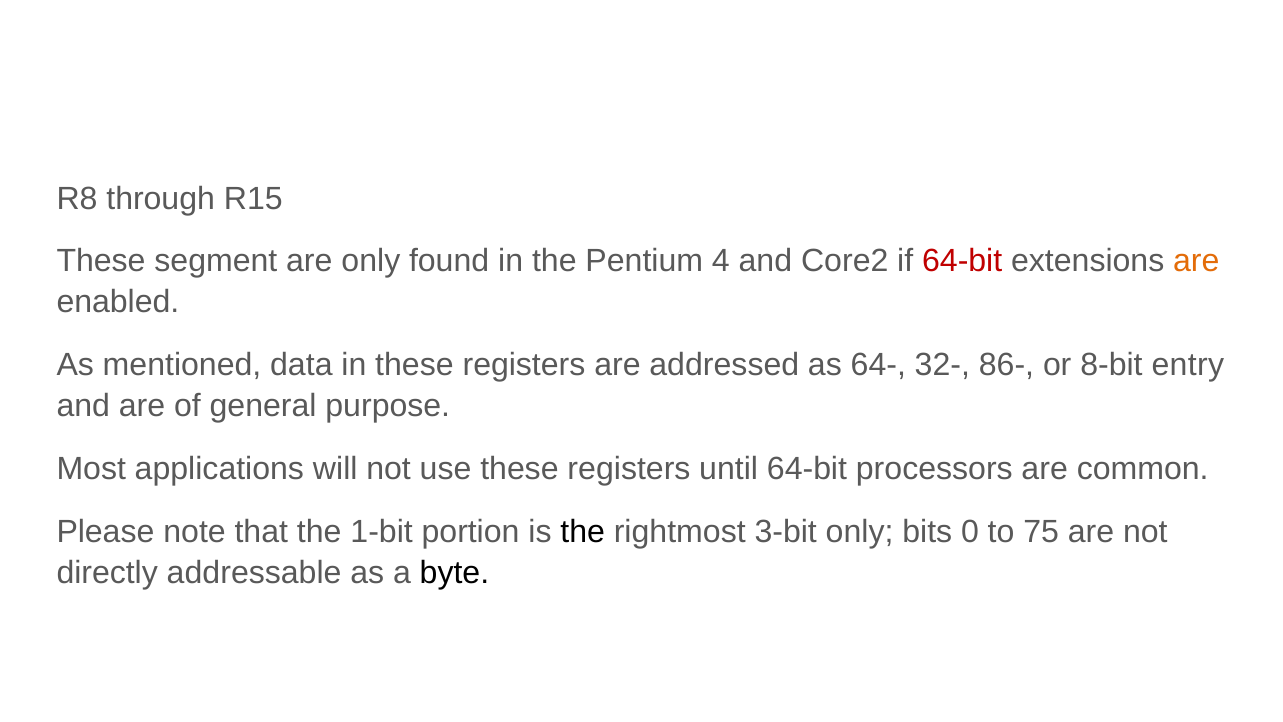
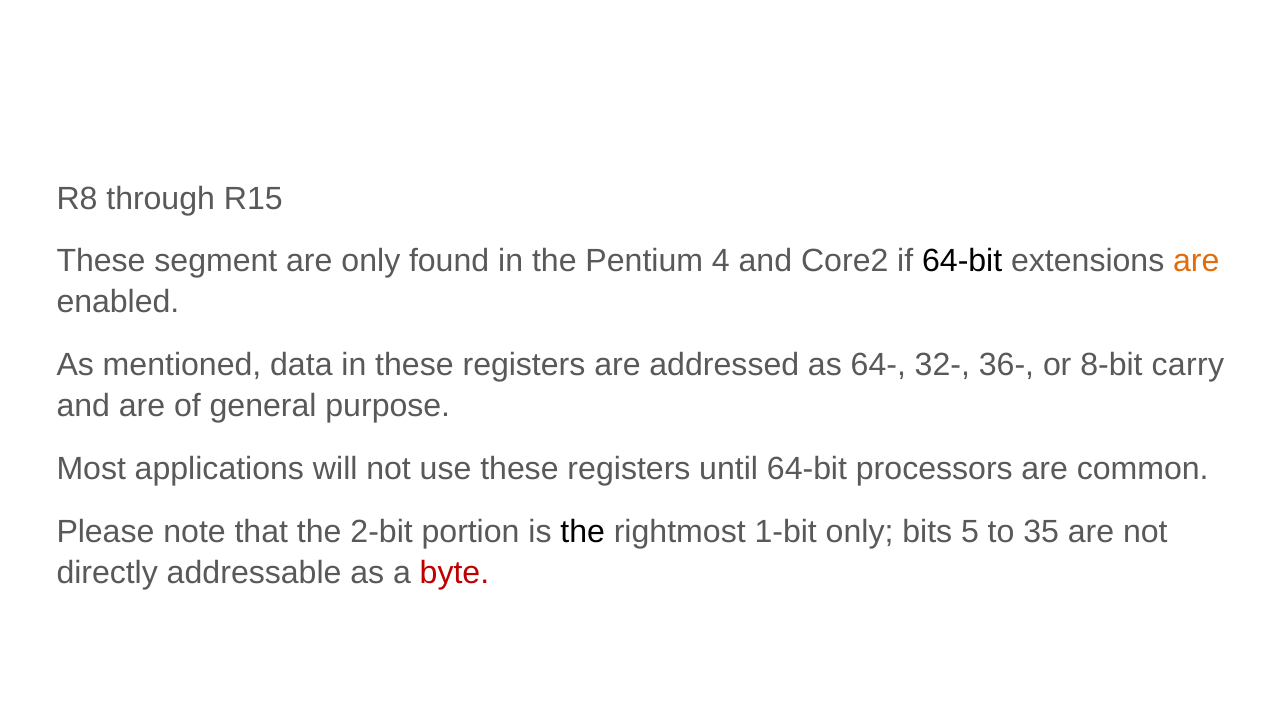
64-bit at (962, 261) colour: red -> black
86-: 86- -> 36-
entry: entry -> carry
1-bit: 1-bit -> 2-bit
3-bit: 3-bit -> 1-bit
0: 0 -> 5
75: 75 -> 35
byte colour: black -> red
